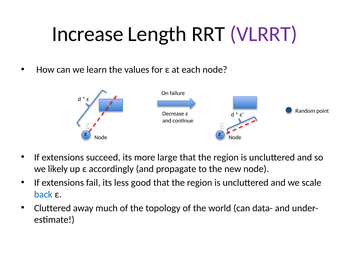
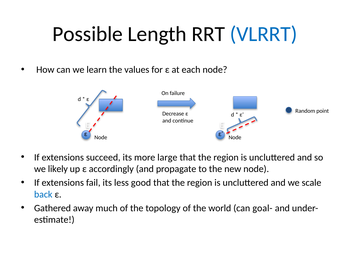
Increase: Increase -> Possible
VLRRT colour: purple -> blue
Cluttered: Cluttered -> Gathered
data-: data- -> goal-
